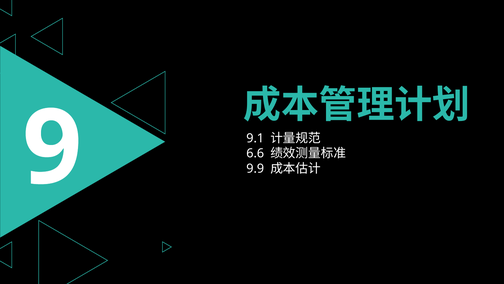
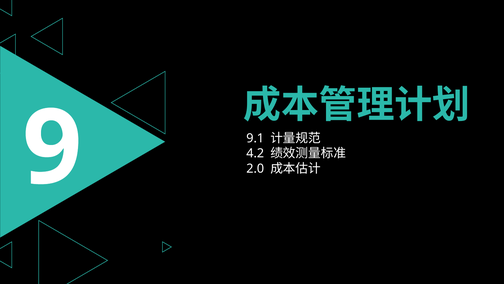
6.6: 6.6 -> 4.2
9.9: 9.9 -> 2.0
